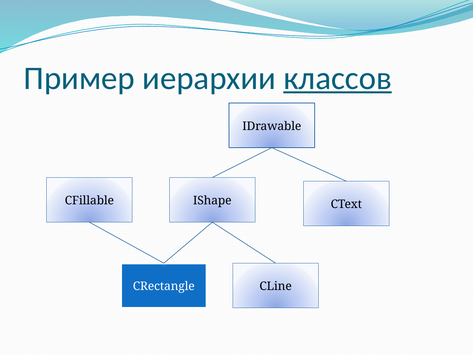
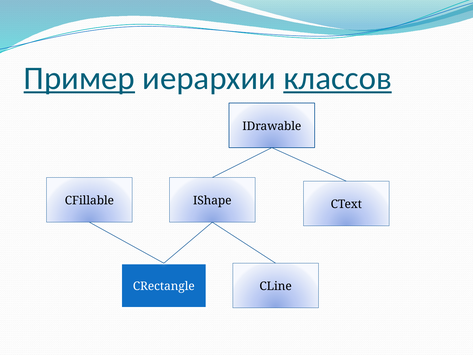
Пример underline: none -> present
